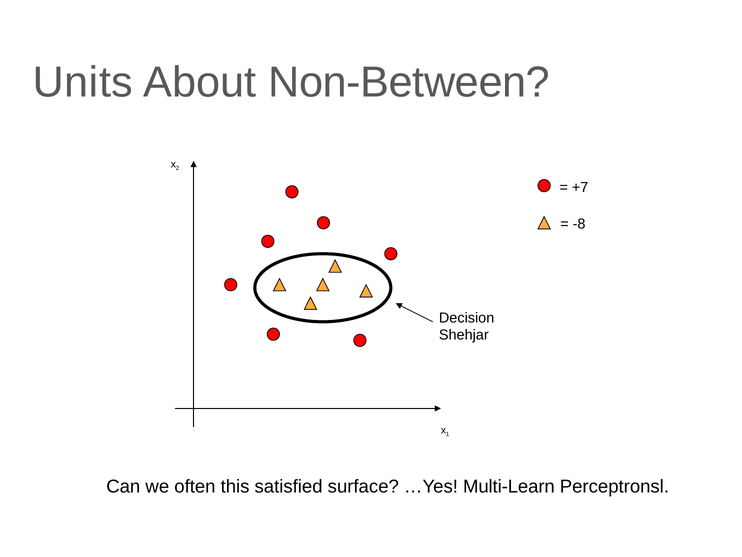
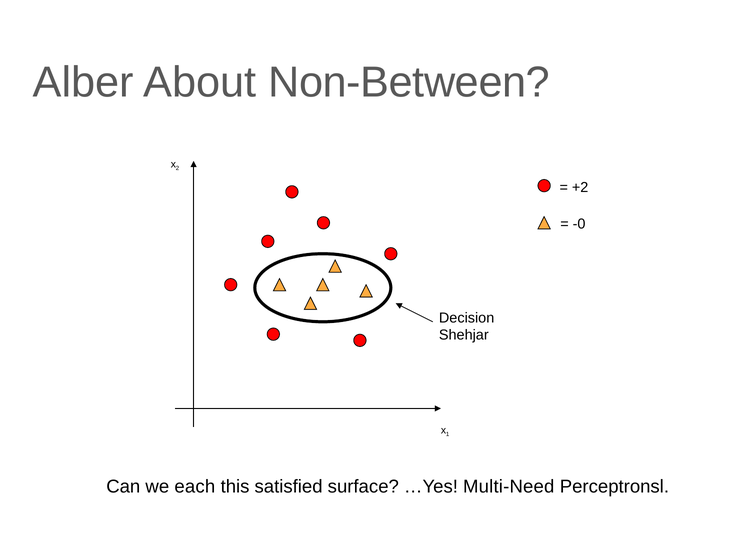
Units: Units -> Alber
+7: +7 -> +2
-8: -8 -> -0
often: often -> each
Multi-Learn: Multi-Learn -> Multi-Need
